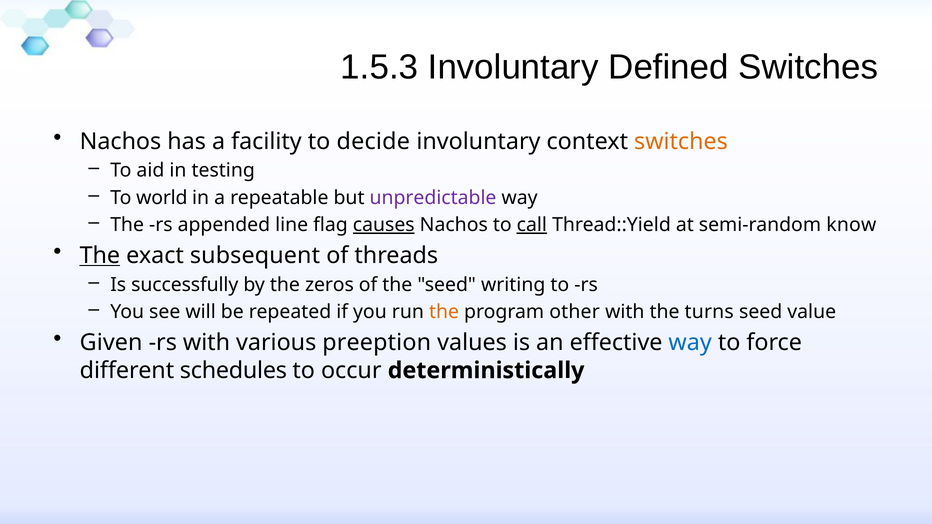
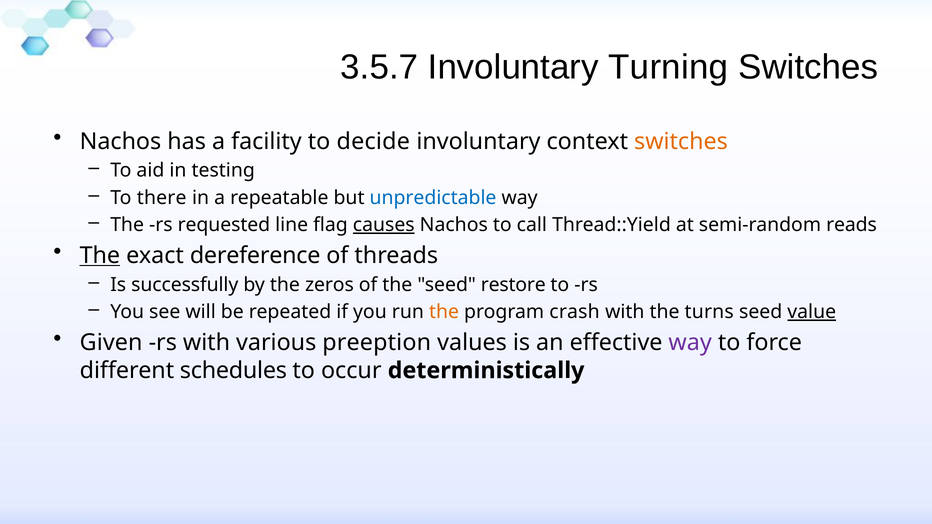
1.5.3: 1.5.3 -> 3.5.7
Defined: Defined -> Turning
world: world -> there
unpredictable colour: purple -> blue
appended: appended -> requested
call underline: present -> none
know: know -> reads
subsequent: subsequent -> dereference
writing: writing -> restore
other: other -> crash
value underline: none -> present
way at (690, 343) colour: blue -> purple
